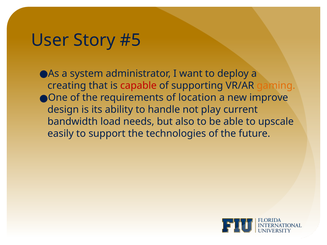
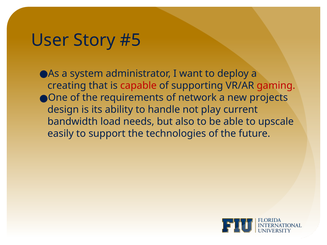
gaming colour: orange -> red
location: location -> network
improve: improve -> projects
